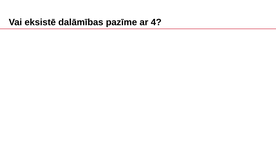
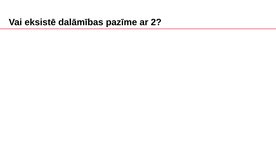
4: 4 -> 2
